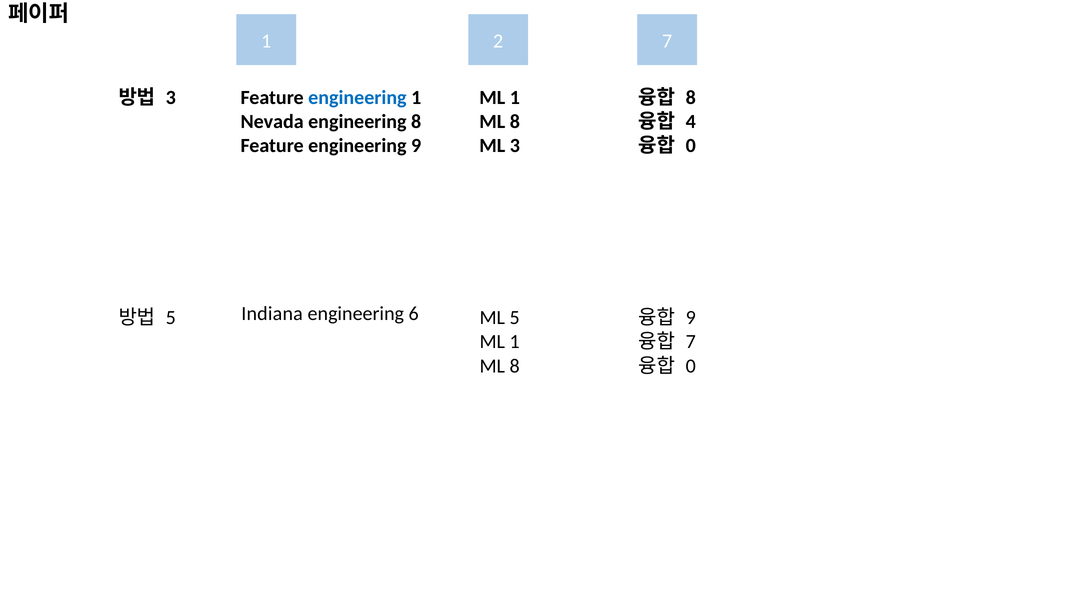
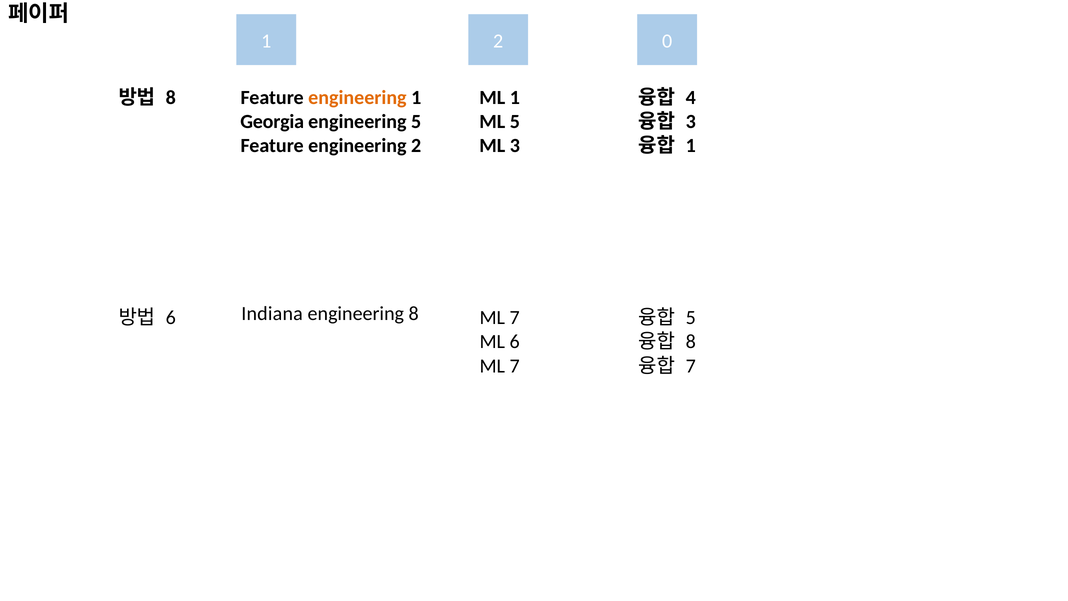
2 7: 7 -> 0
engineering at (357, 98) colour: blue -> orange
3 at (171, 98): 3 -> 8
8 at (691, 98): 8 -> 4
Nevada: Nevada -> Georgia
engineering 8: 8 -> 5
8 at (515, 122): 8 -> 5
4 at (691, 122): 4 -> 3
engineering 9: 9 -> 2
0 at (691, 146): 0 -> 1
engineering 6: 6 -> 8
5 at (515, 318): 5 -> 7
5 at (171, 318): 5 -> 6
9 at (691, 318): 9 -> 5
1 at (515, 342): 1 -> 6
7 at (691, 342): 7 -> 8
8 at (515, 366): 8 -> 7
0 at (691, 366): 0 -> 7
